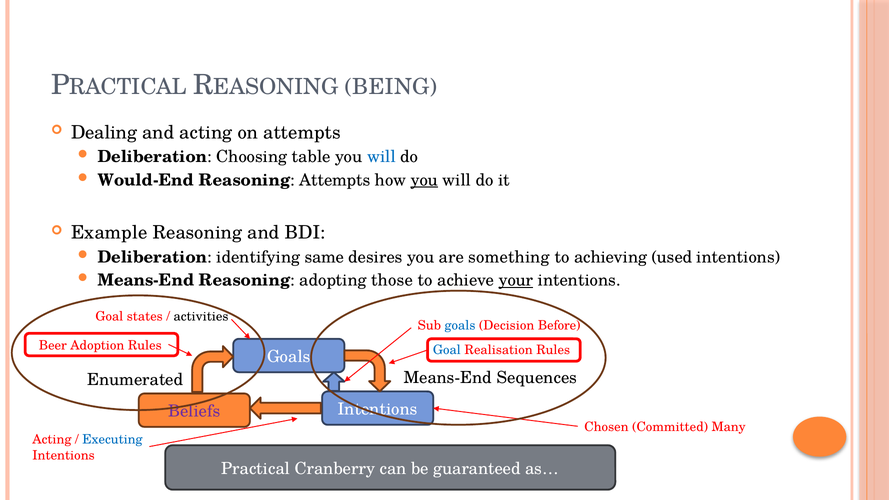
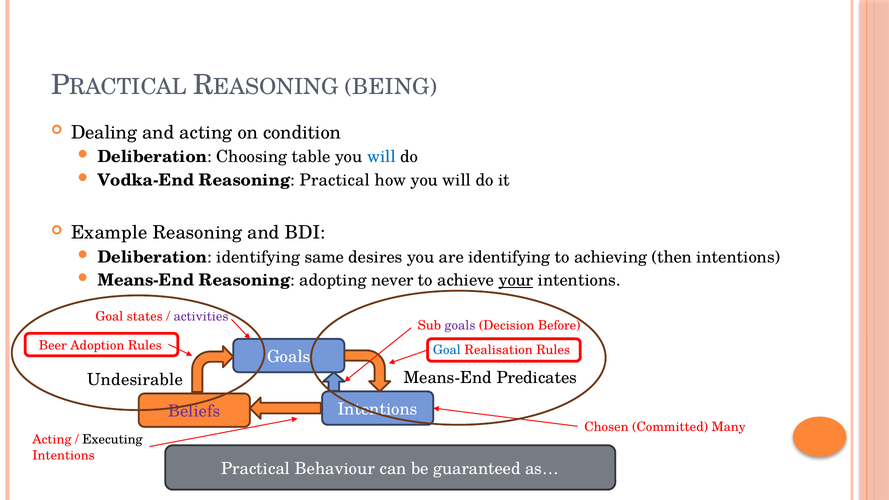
on attempts: attempts -> condition
Would-End: Would-End -> Vodka-End
Reasoning Attempts: Attempts -> Practical
you at (424, 180) underline: present -> none
are something: something -> identifying
used: used -> then
those: those -> never
activities colour: black -> purple
goals at (460, 325) colour: blue -> purple
Enumerated: Enumerated -> Undesirable
Sequences: Sequences -> Predicates
Executing colour: blue -> black
Cranberry: Cranberry -> Behaviour
